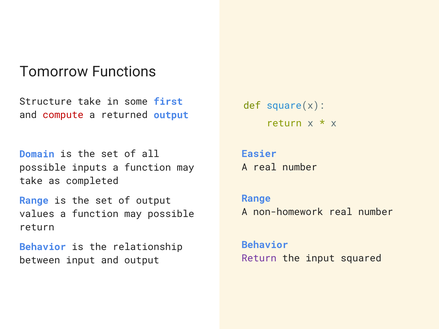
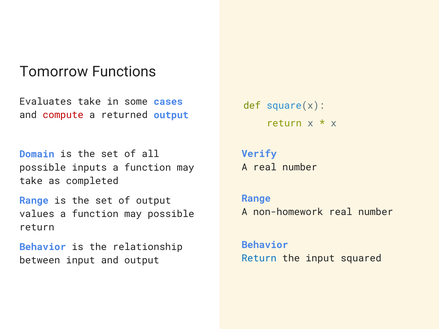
Structure: Structure -> Evaluates
first: first -> cases
Easier: Easier -> Verify
Return at (259, 258) colour: purple -> blue
